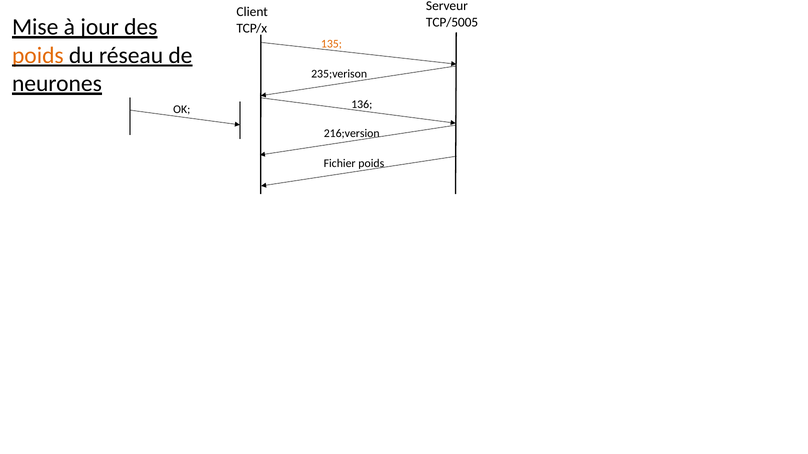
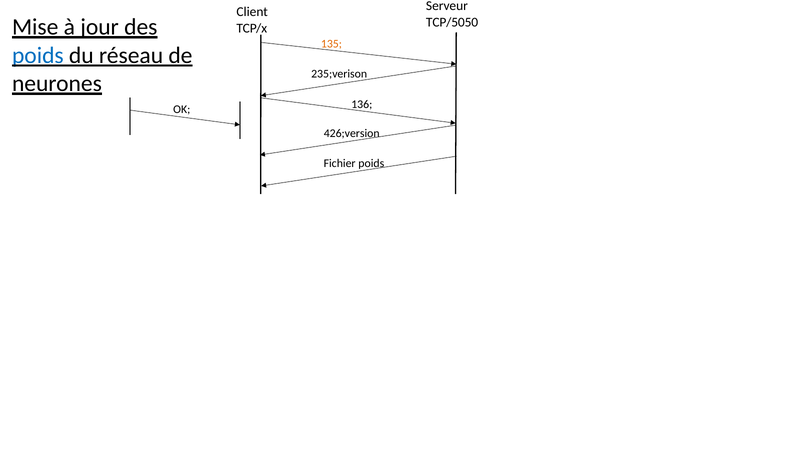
TCP/5005: TCP/5005 -> TCP/5050
poids at (38, 55) colour: orange -> blue
216;version: 216;version -> 426;version
